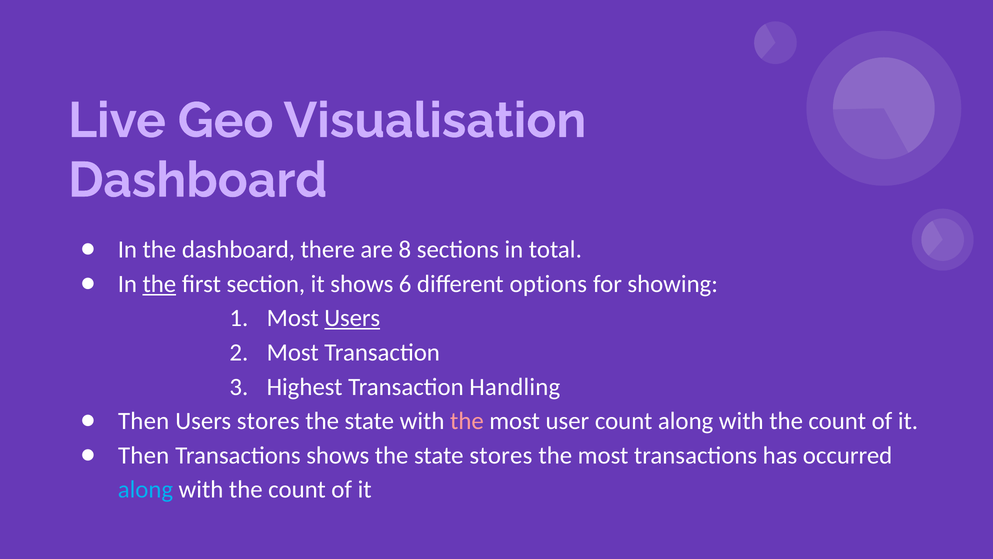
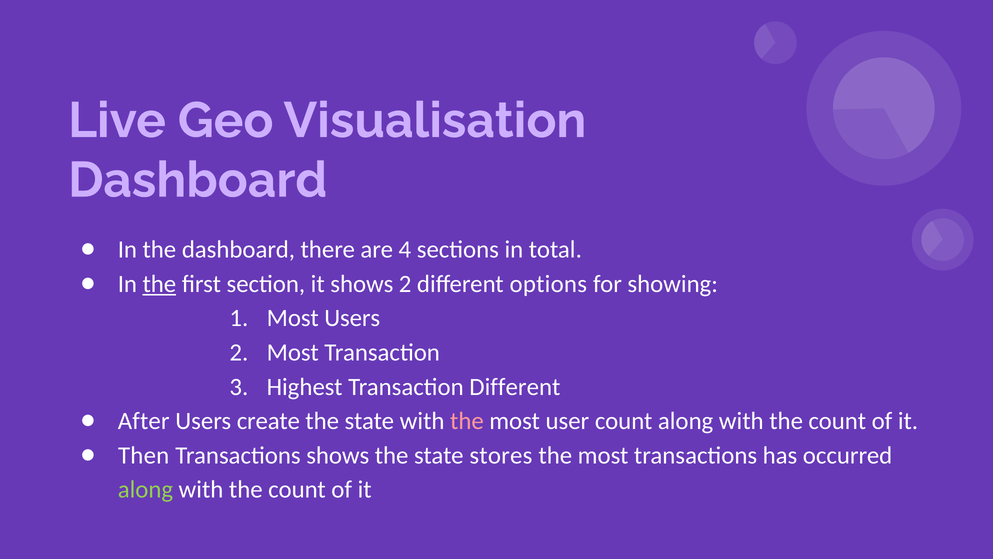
8: 8 -> 4
shows 6: 6 -> 2
Users at (352, 318) underline: present -> none
Transaction Handling: Handling -> Different
Then at (144, 421): Then -> After
Users stores: stores -> create
along at (145, 489) colour: light blue -> light green
